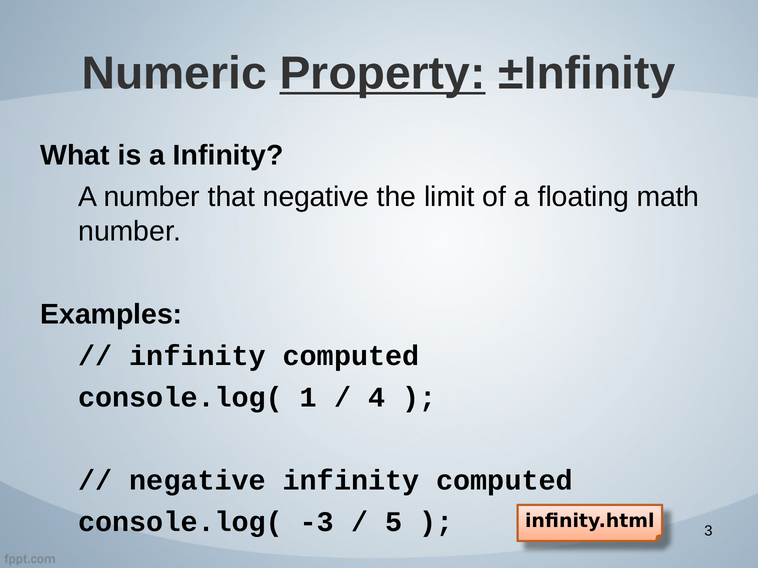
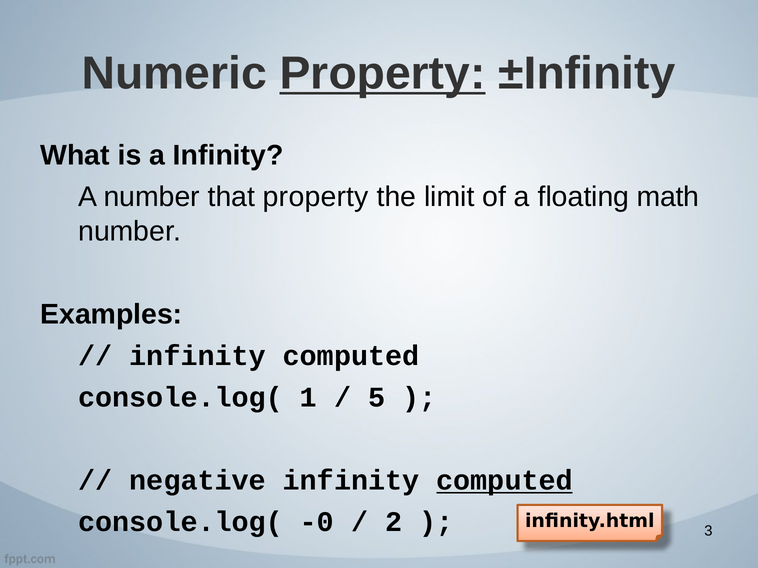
that negative: negative -> property
4: 4 -> 5
computed at (505, 481) underline: none -> present
-3: -3 -> -0
5: 5 -> 2
